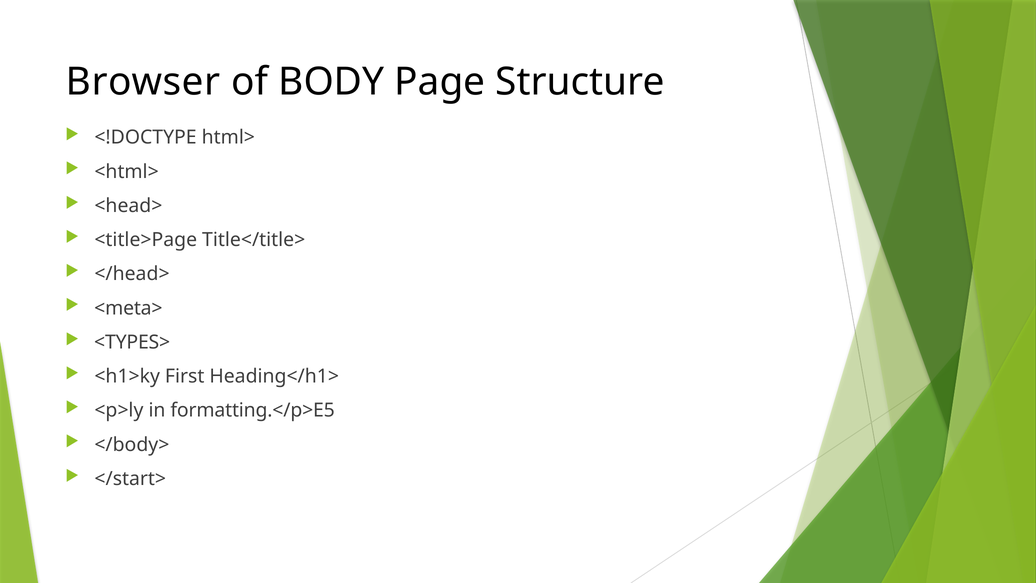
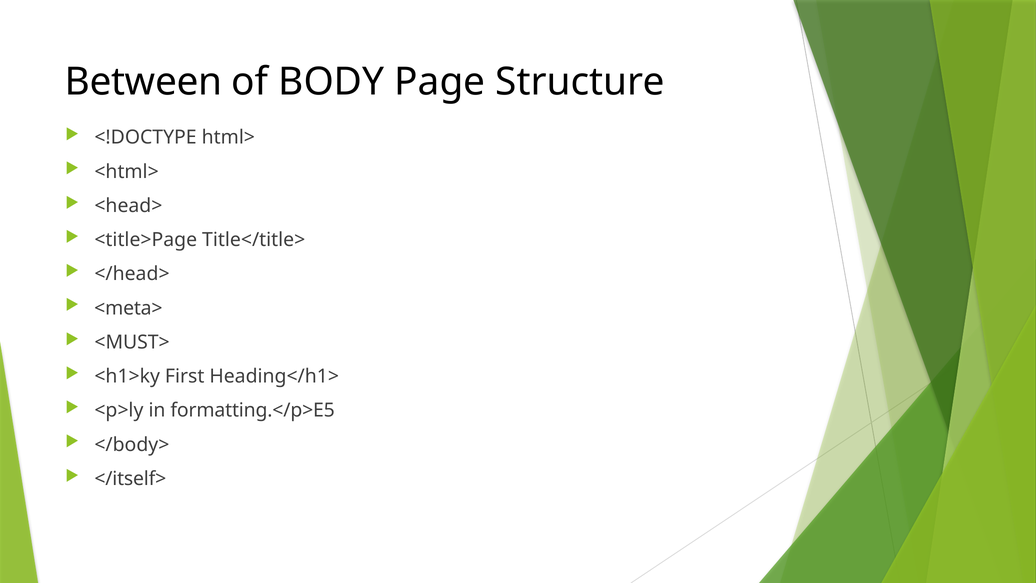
Browser: Browser -> Between
<TYPES>: <TYPES> -> <MUST>
</start>: </start> -> </itself>
